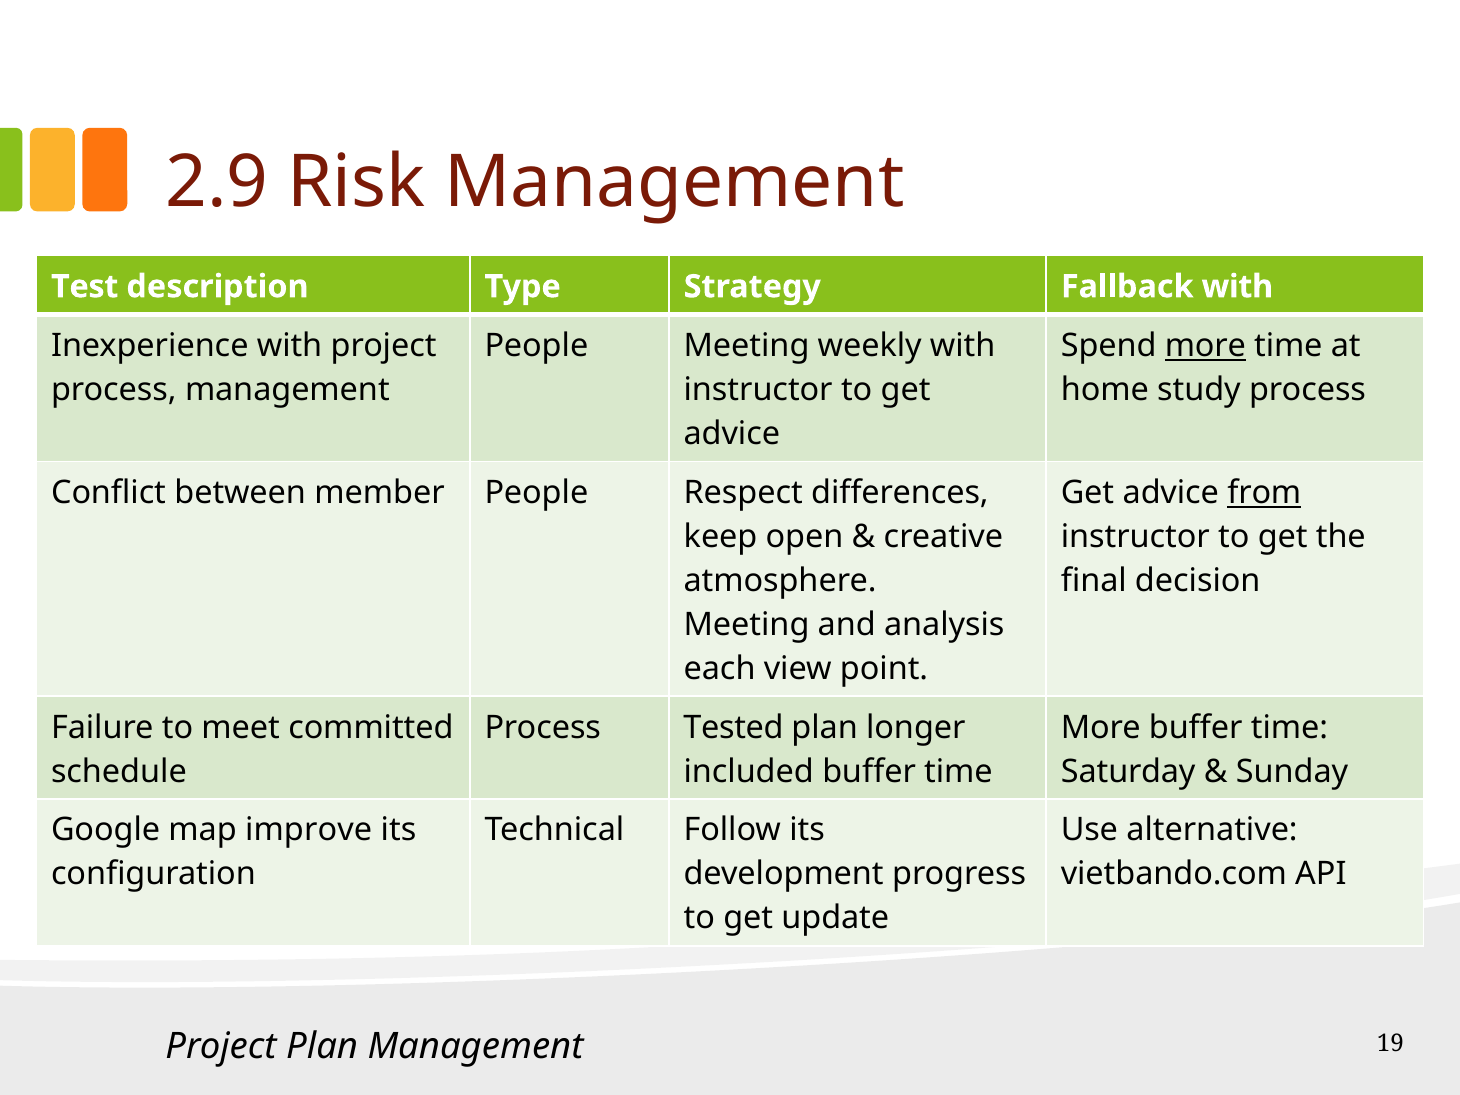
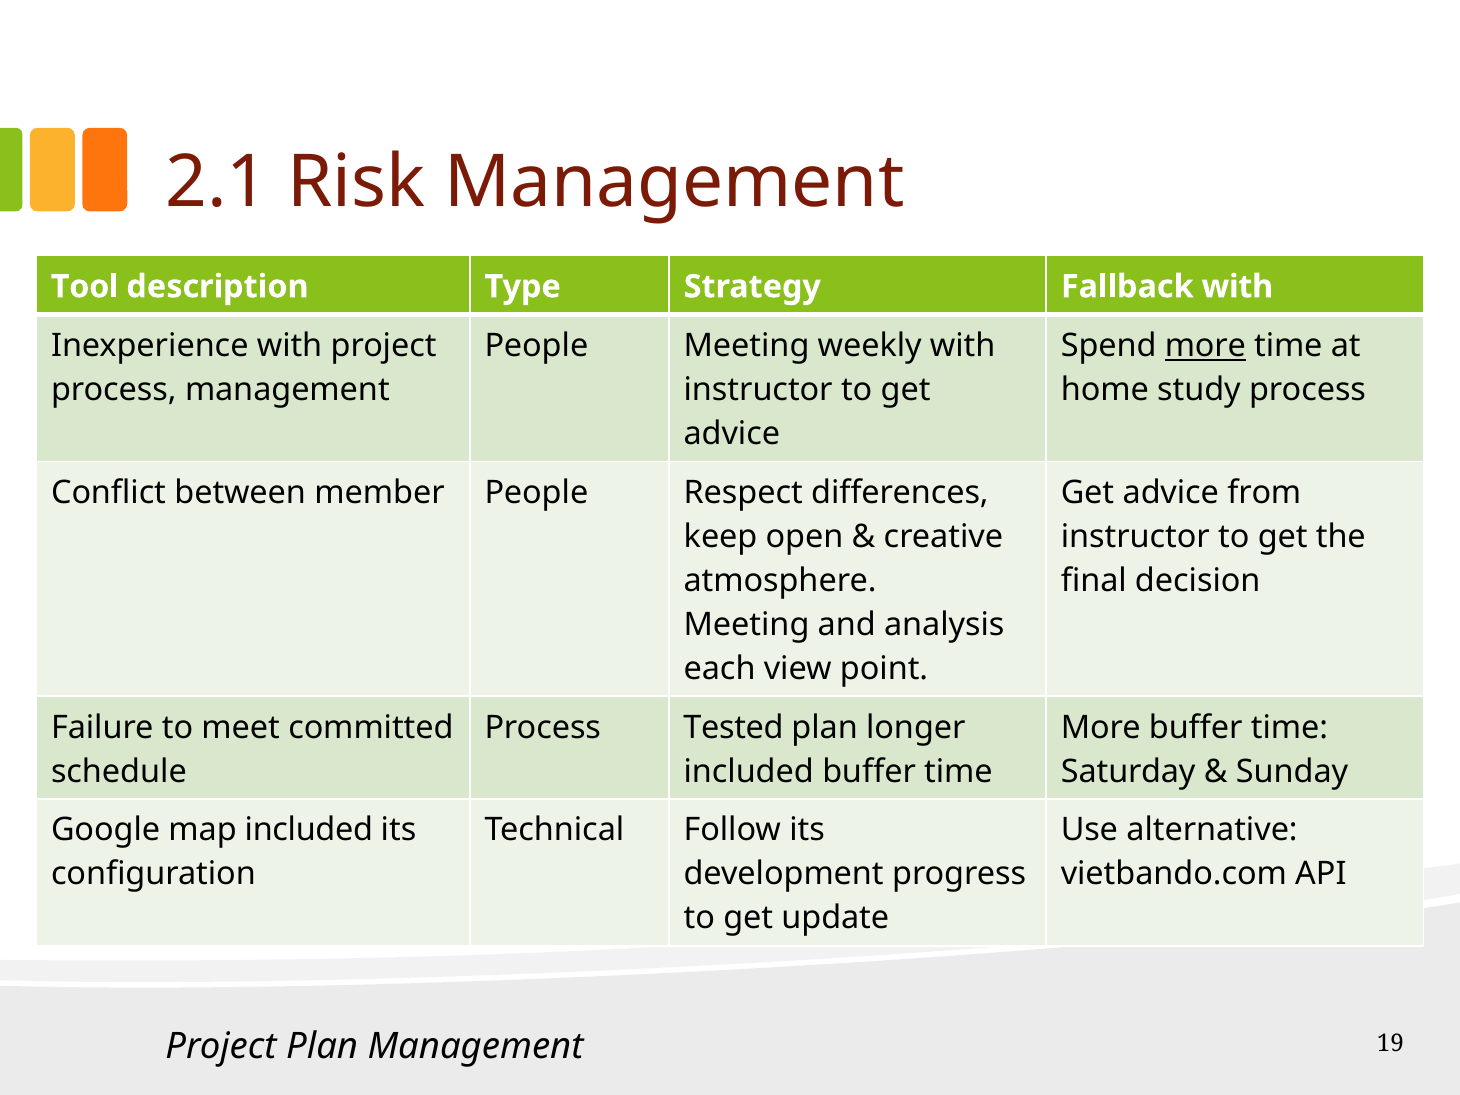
2.9: 2.9 -> 2.1
Test: Test -> Tool
from underline: present -> none
map improve: improve -> included
